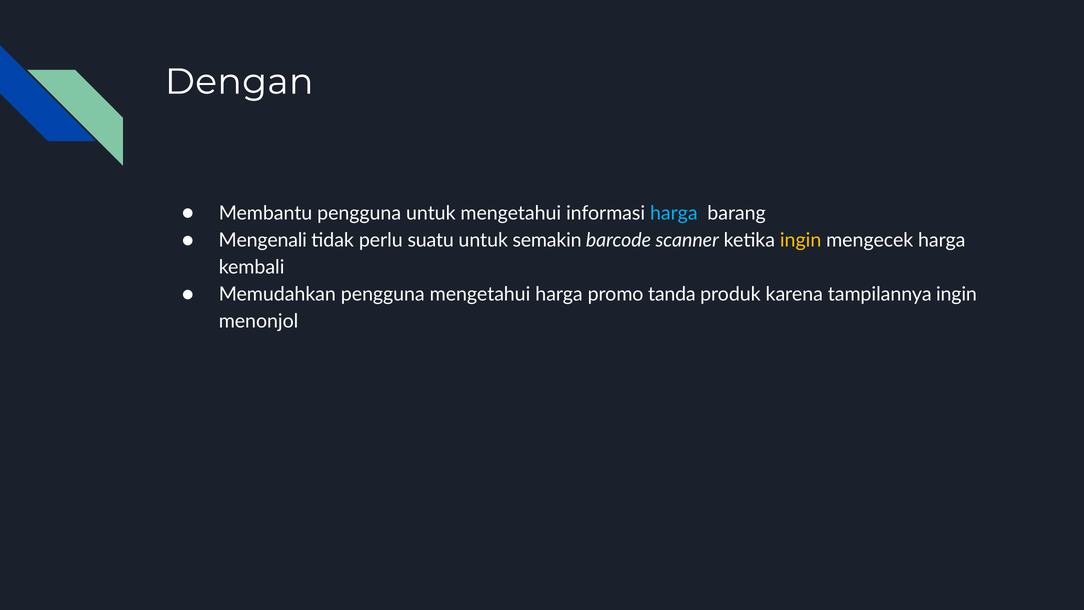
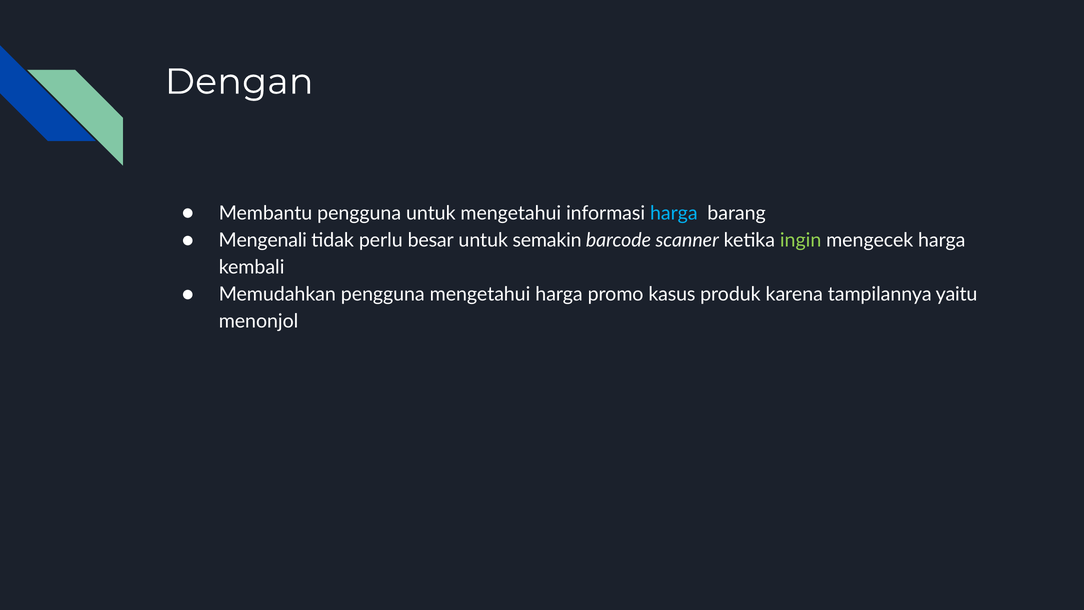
suatu: suatu -> besar
ingin at (801, 240) colour: yellow -> light green
tanda: tanda -> kasus
tampilannya ingin: ingin -> yaitu
